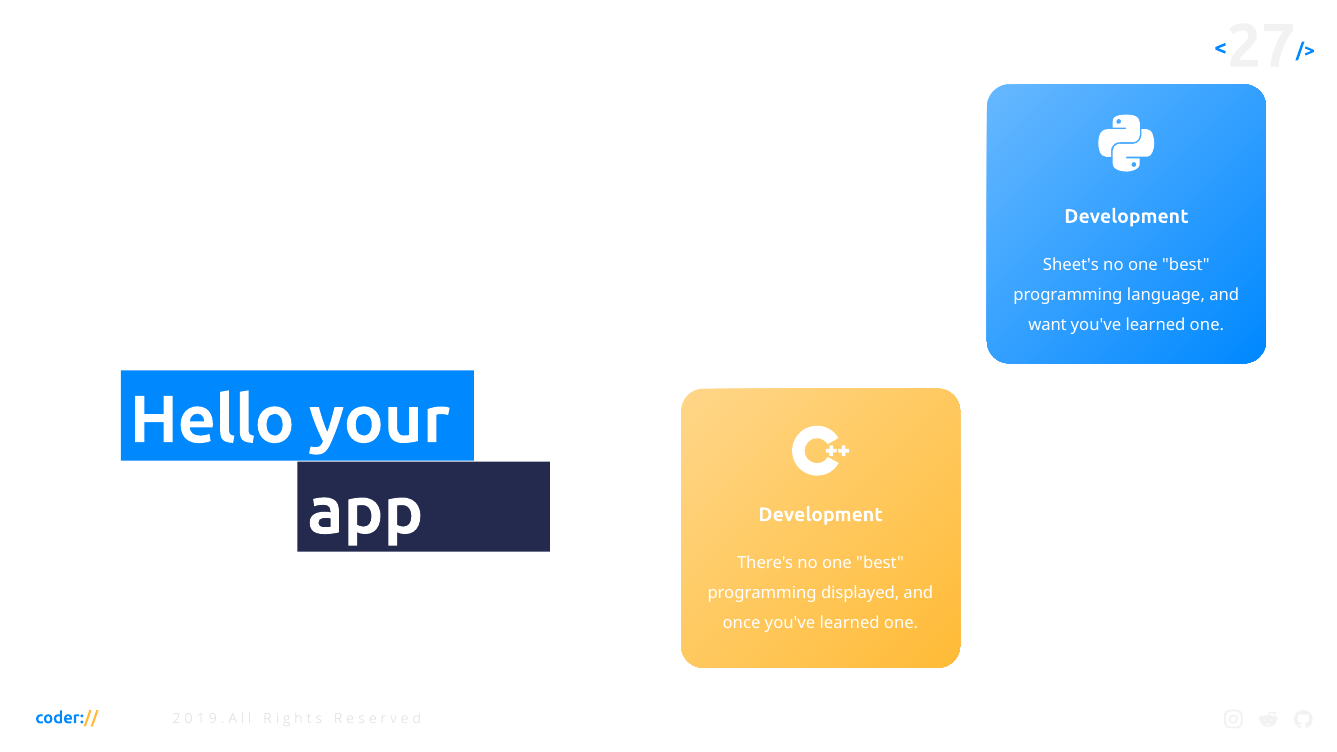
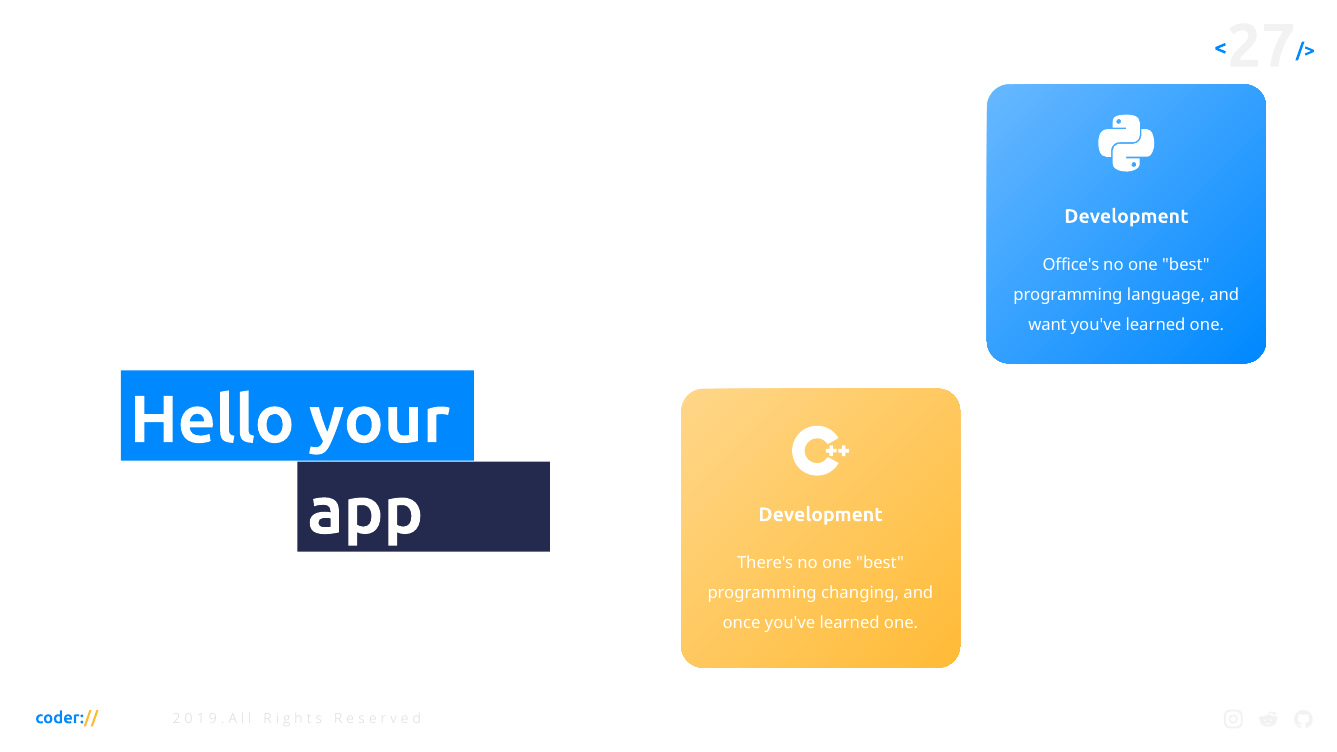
Sheet's: Sheet's -> Office's
displayed: displayed -> changing
